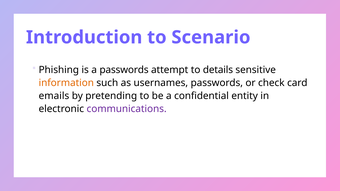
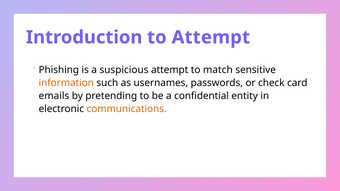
to Scenario: Scenario -> Attempt
a passwords: passwords -> suspicious
details: details -> match
communications colour: purple -> orange
